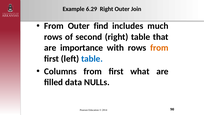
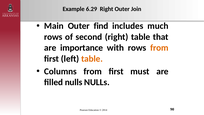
From at (54, 26): From -> Main
table at (92, 59) colour: blue -> orange
what: what -> must
filled data: data -> nulls
